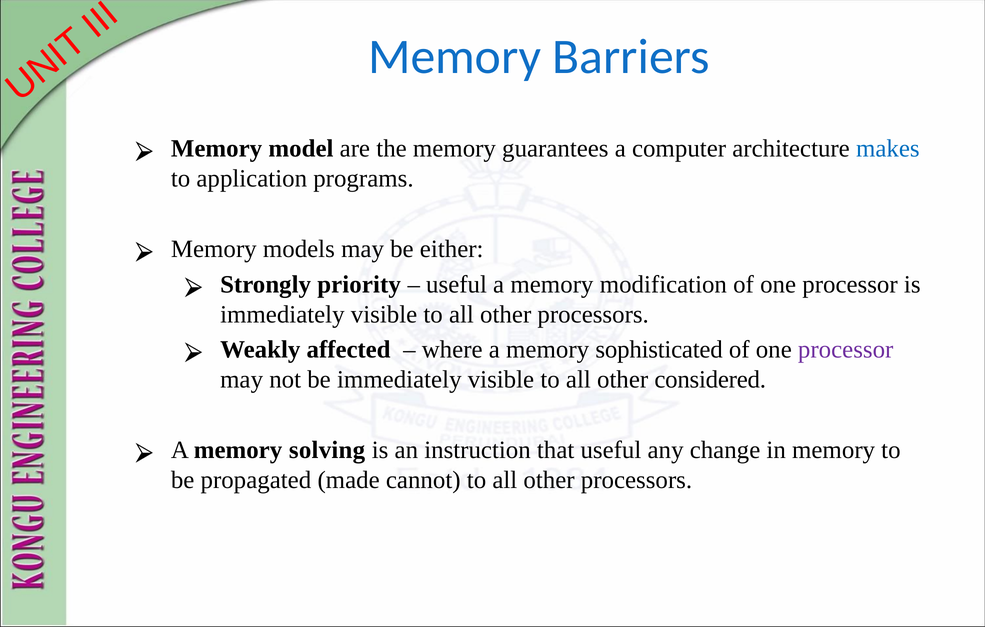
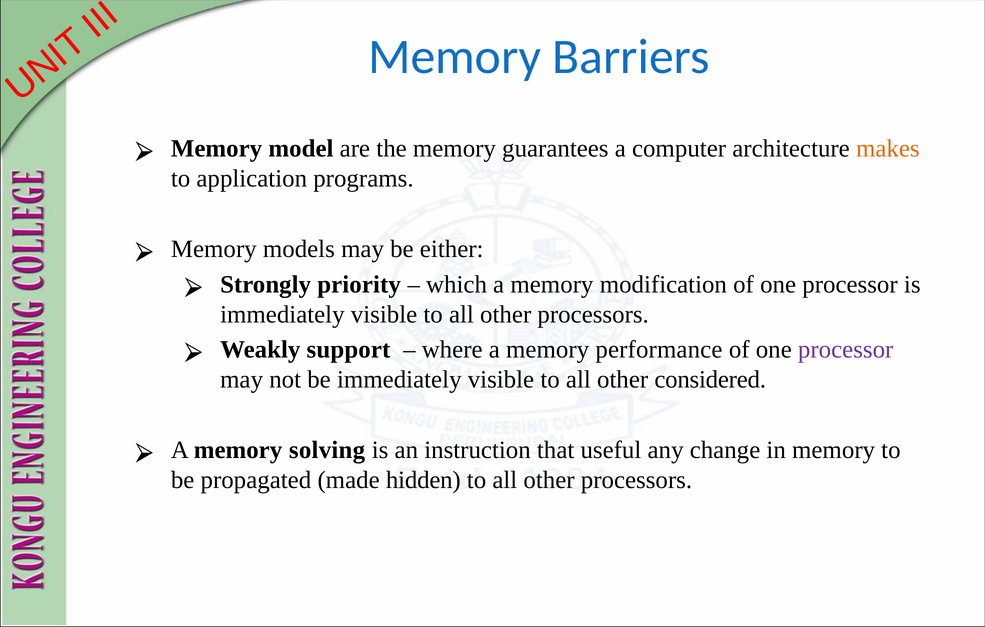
makes colour: blue -> orange
useful at (457, 284): useful -> which
affected: affected -> support
sophisticated: sophisticated -> performance
cannot: cannot -> hidden
